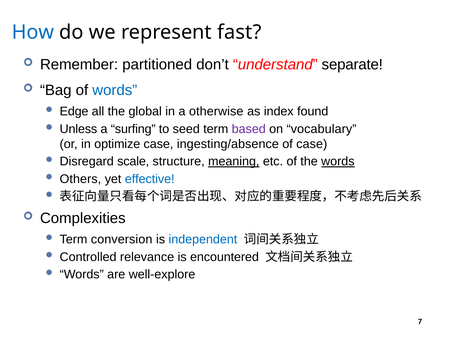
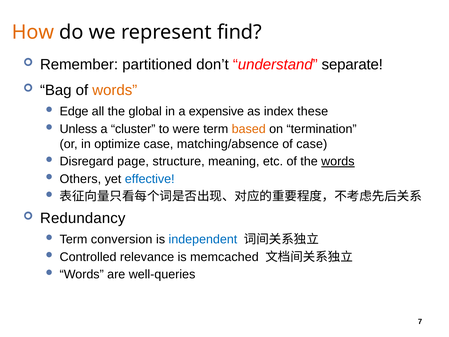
How colour: blue -> orange
fast: fast -> find
words at (115, 90) colour: blue -> orange
otherwise: otherwise -> expensive
found: found -> these
surfing: surfing -> cluster
seed: seed -> were
based colour: purple -> orange
vocabulary: vocabulary -> termination
ingesting/absence: ingesting/absence -> matching/absence
scale: scale -> page
meaning underline: present -> none
Complexities: Complexities -> Redundancy
encountered: encountered -> memcached
well-explore: well-explore -> well-queries
